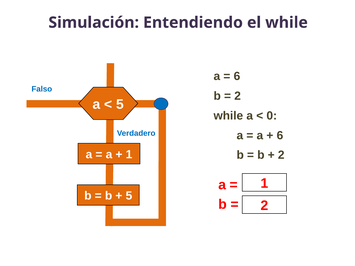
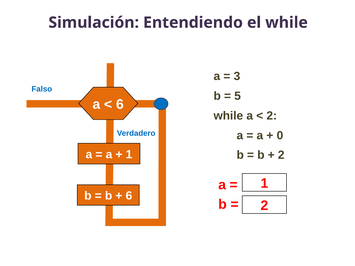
6 at (237, 76): 6 -> 3
2 at (238, 96): 2 -> 5
5 at (120, 104): 5 -> 6
0 at (272, 116): 0 -> 2
6 at (280, 135): 6 -> 0
5 at (129, 196): 5 -> 6
